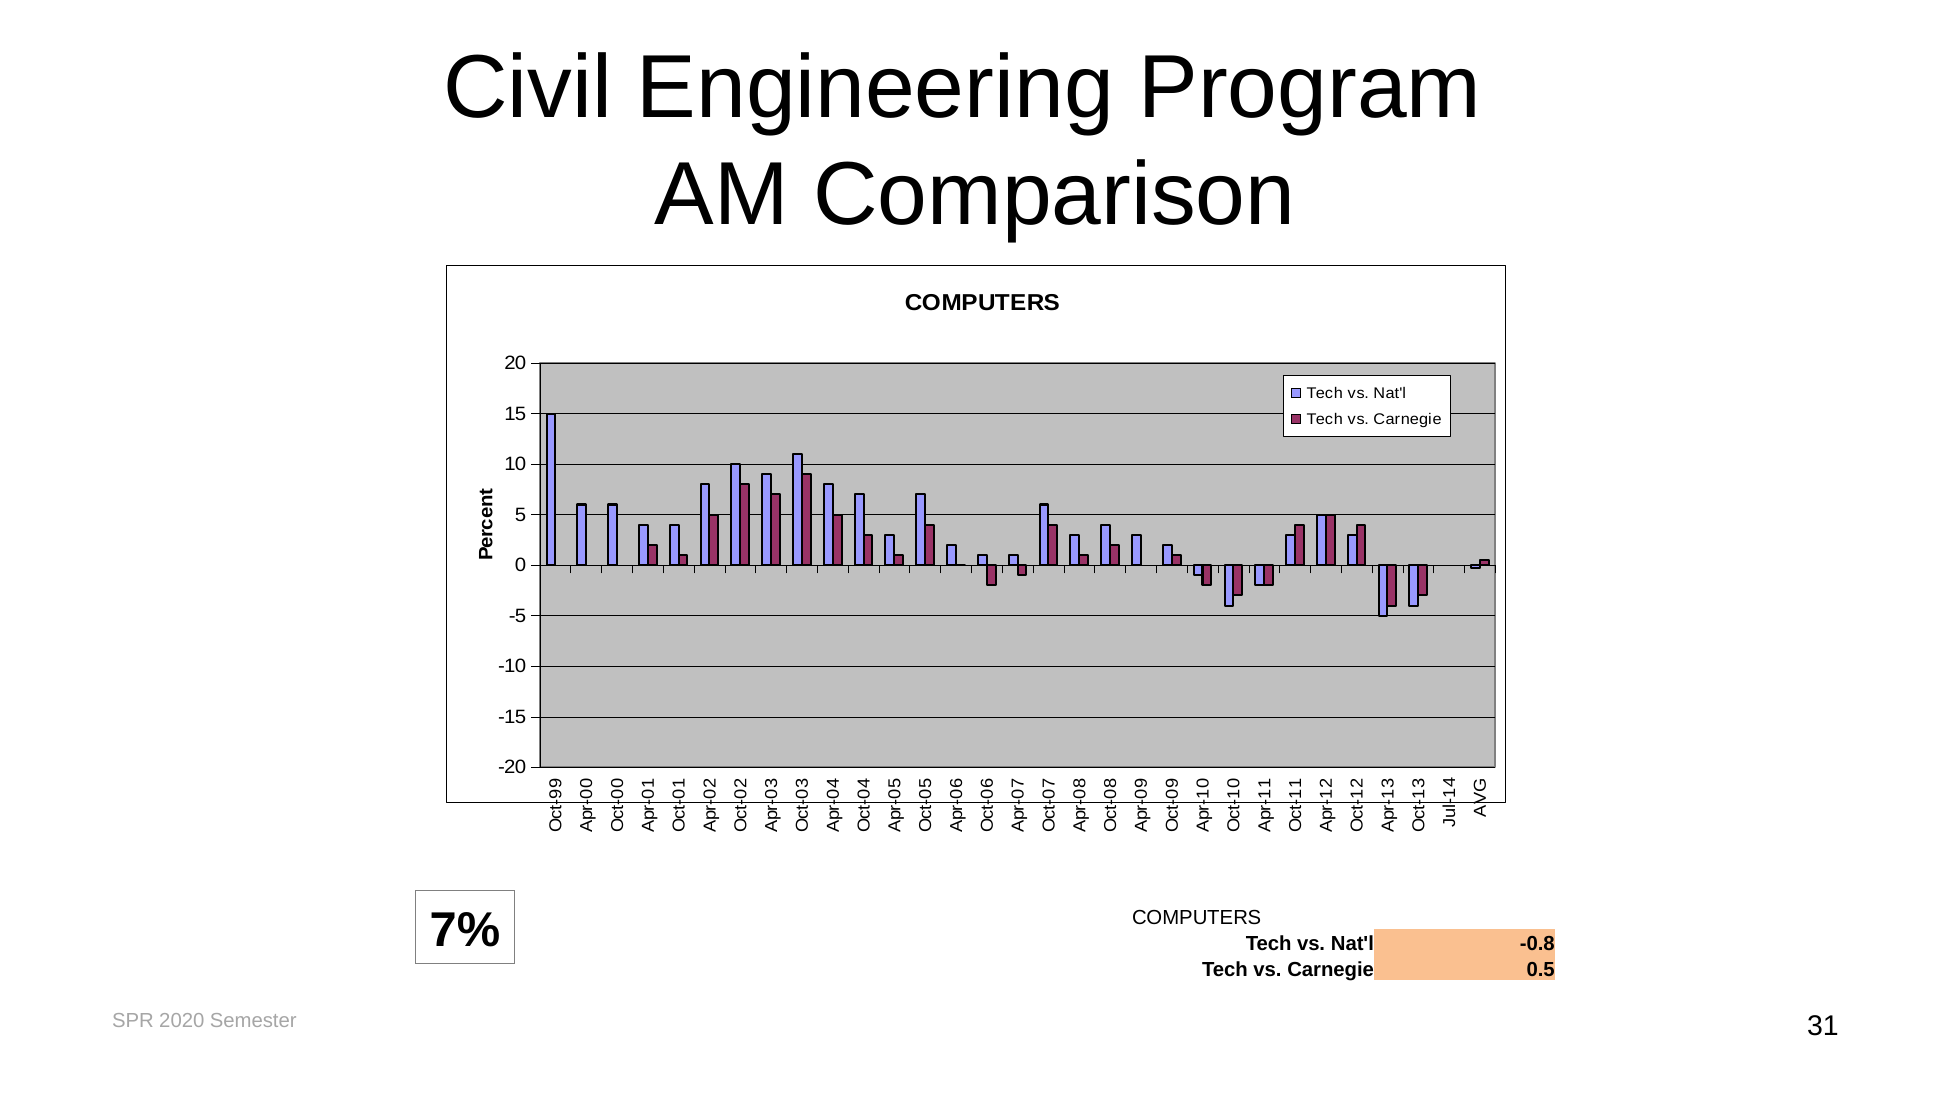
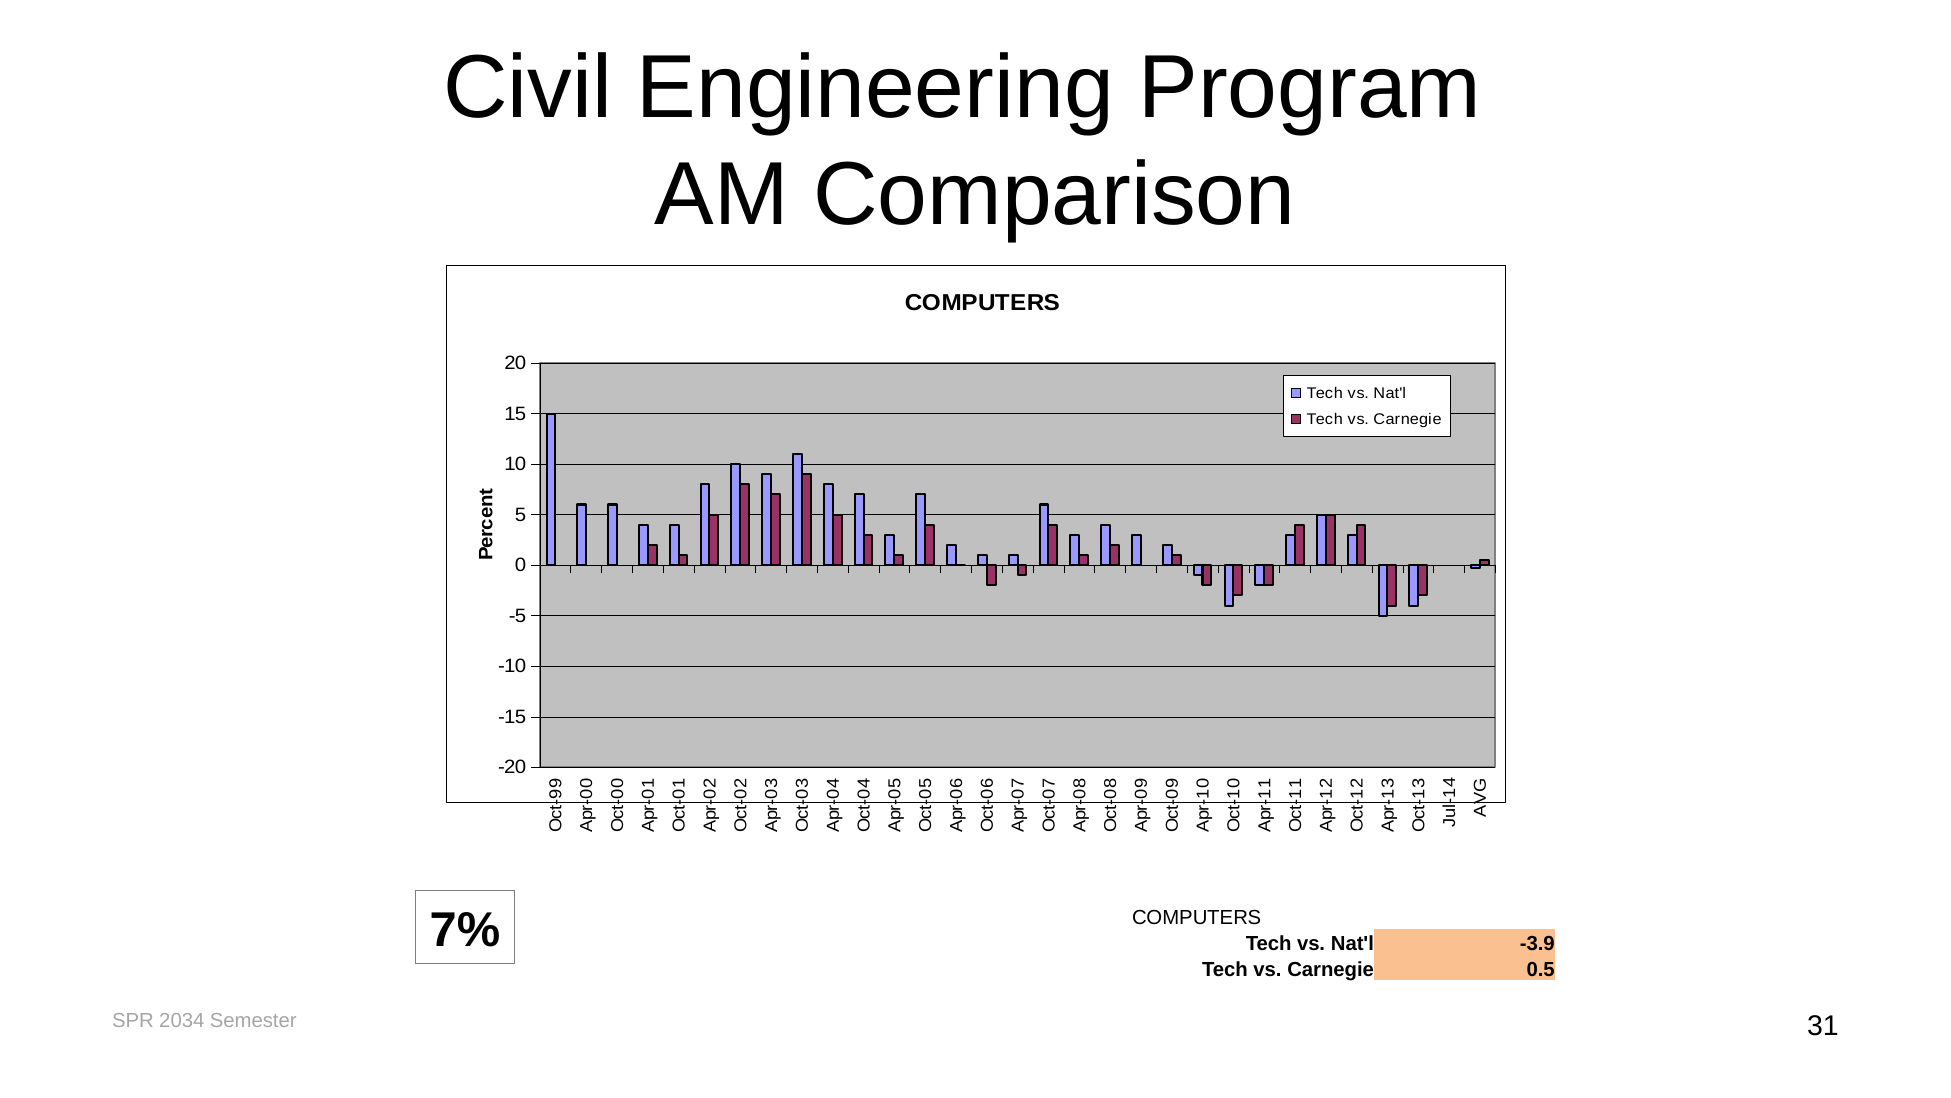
-0.8: -0.8 -> -3.9
2020: 2020 -> 2034
